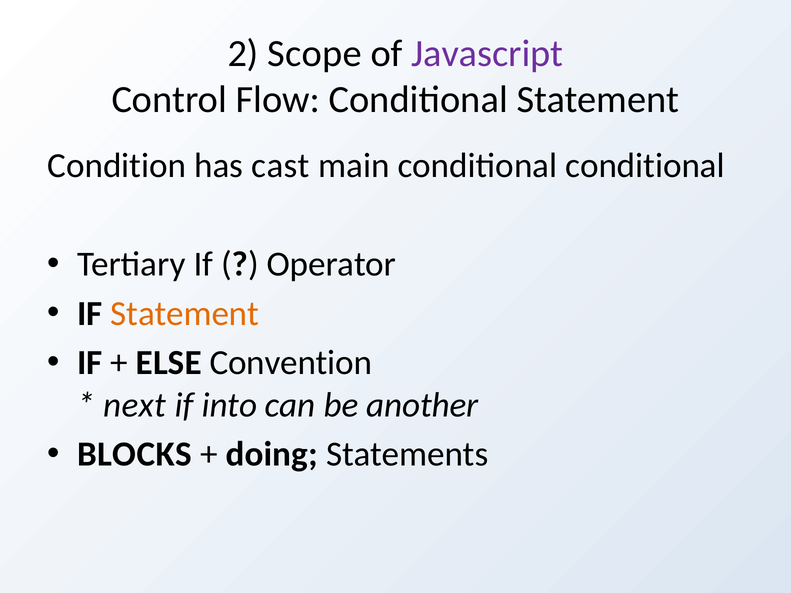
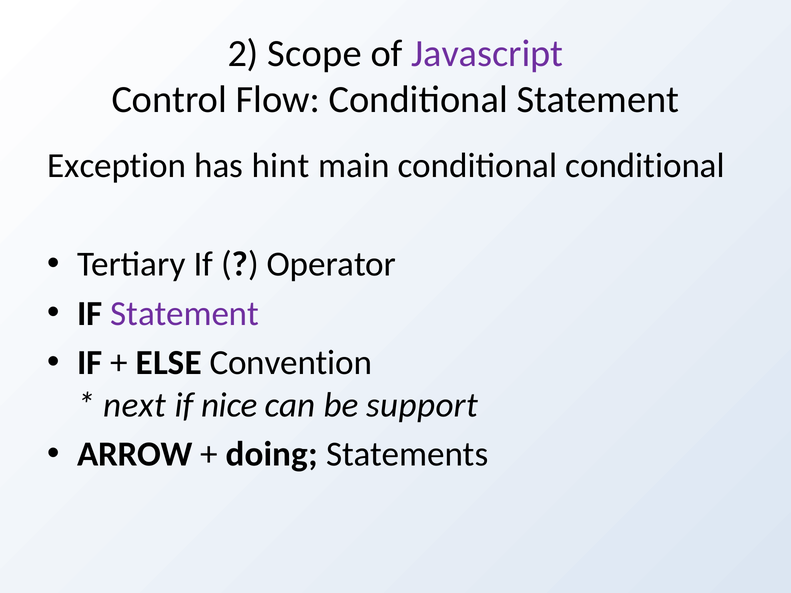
Condition: Condition -> Exception
cast: cast -> hint
Statement at (185, 314) colour: orange -> purple
into: into -> nice
another: another -> support
BLOCKS: BLOCKS -> ARROW
